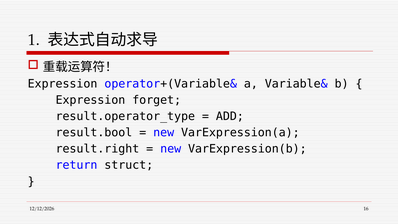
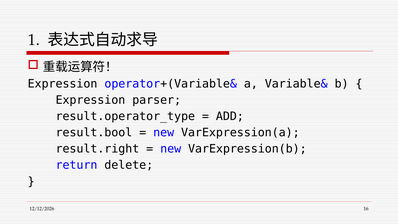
forget: forget -> parser
struct: struct -> delete
